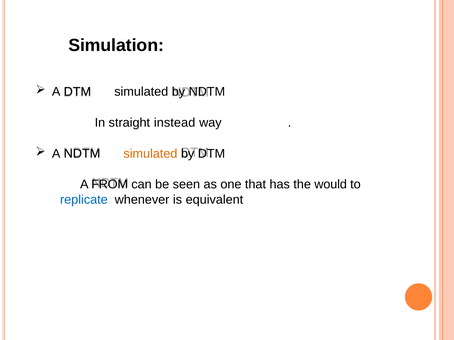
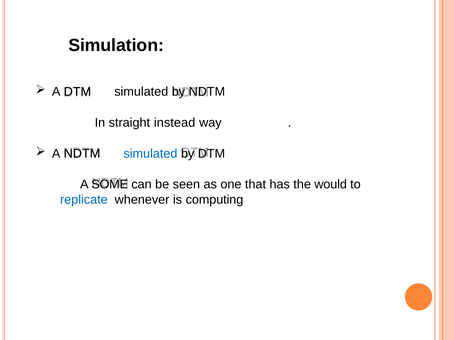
simulated at (150, 154) colour: orange -> blue
FROM: FROM -> SOME
equivalent: equivalent -> computing
